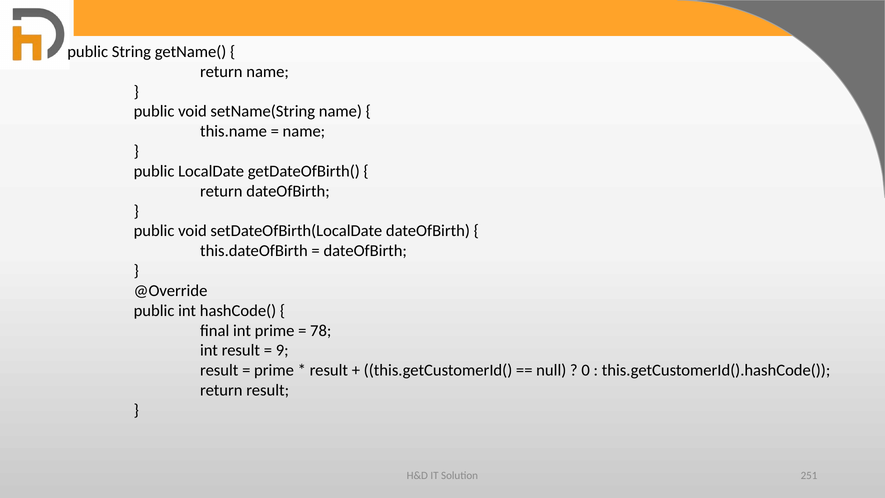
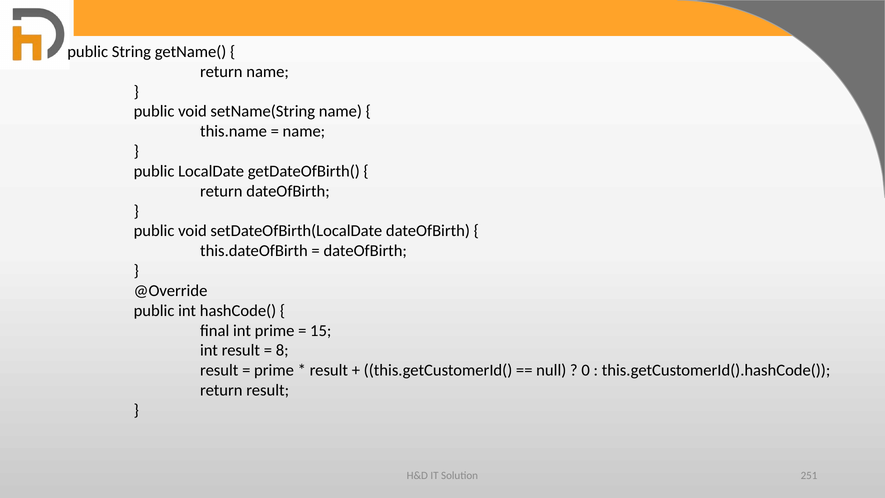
78: 78 -> 15
9: 9 -> 8
